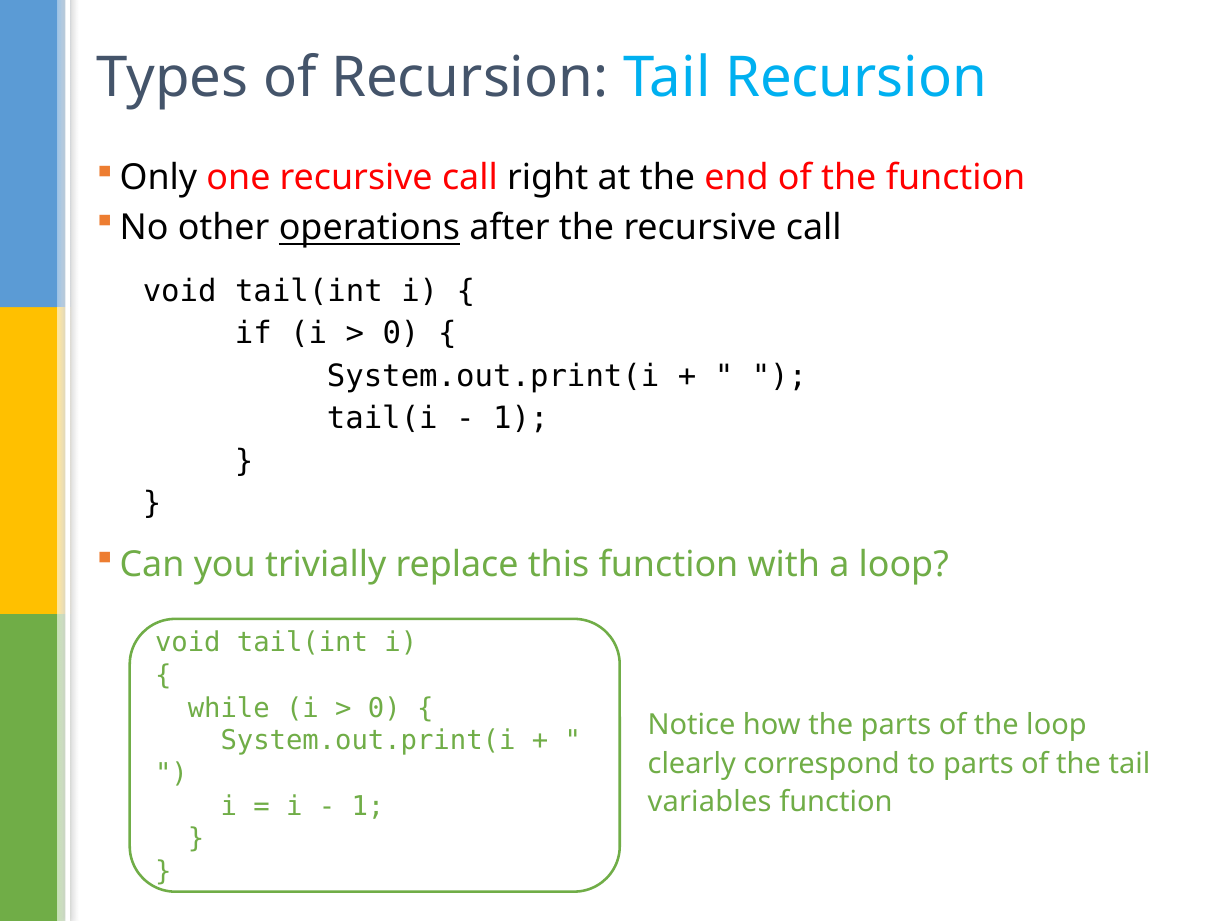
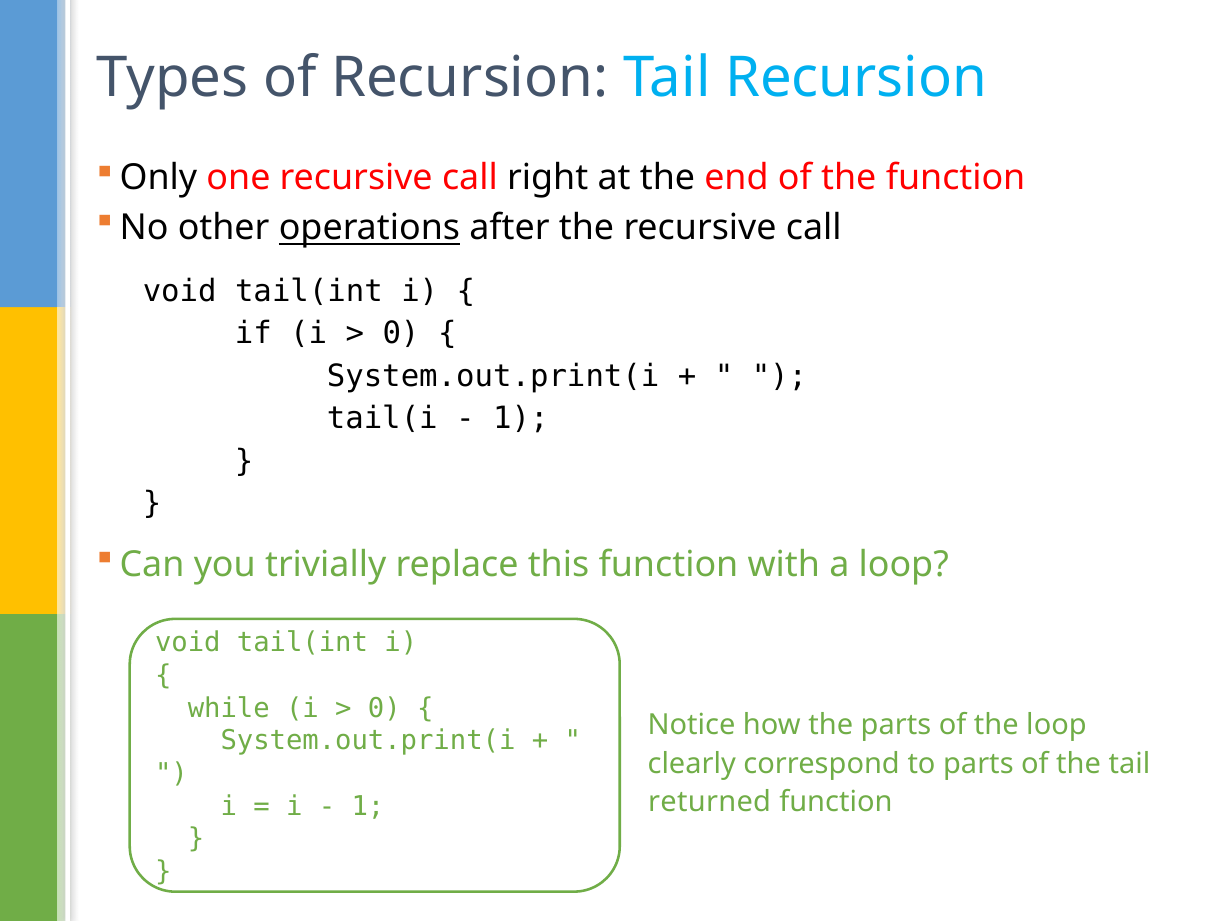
variables: variables -> returned
